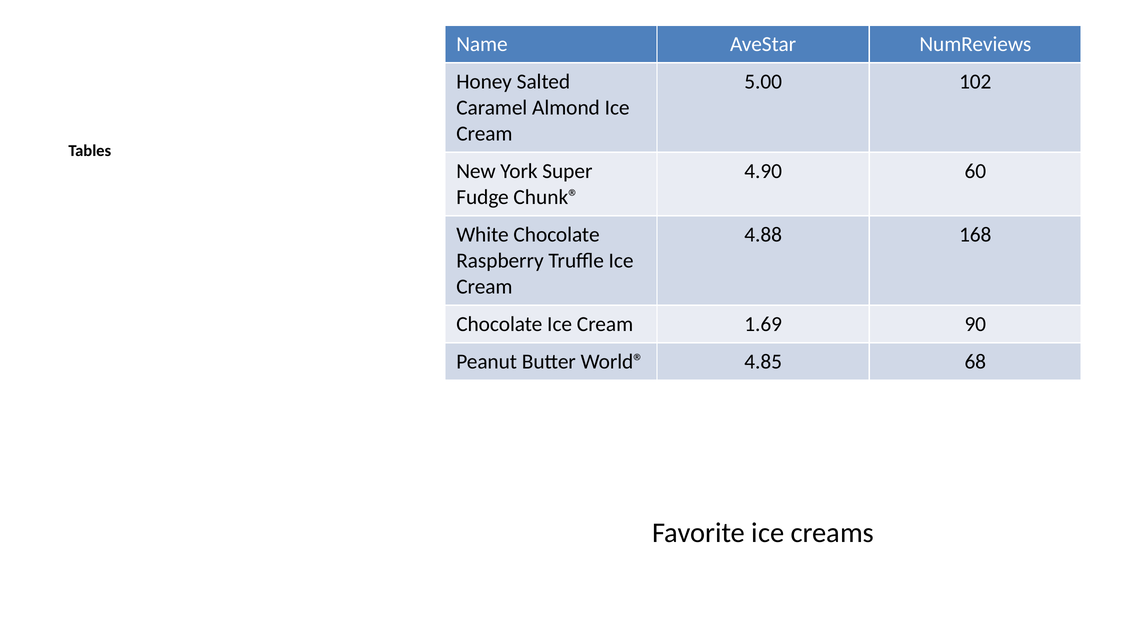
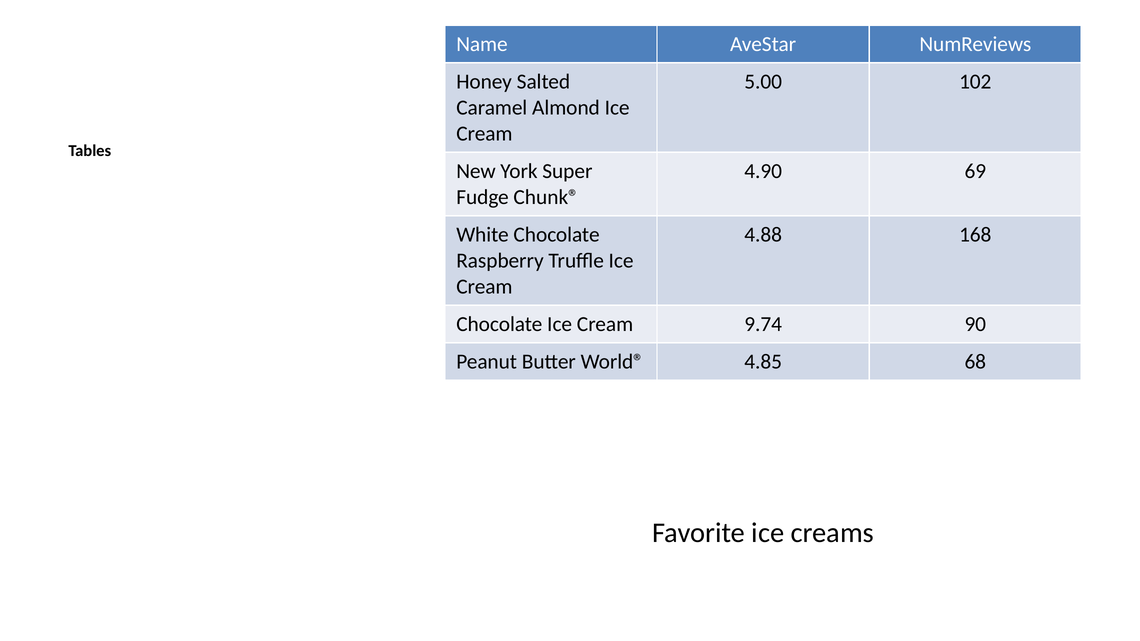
60: 60 -> 69
1.69: 1.69 -> 9.74
